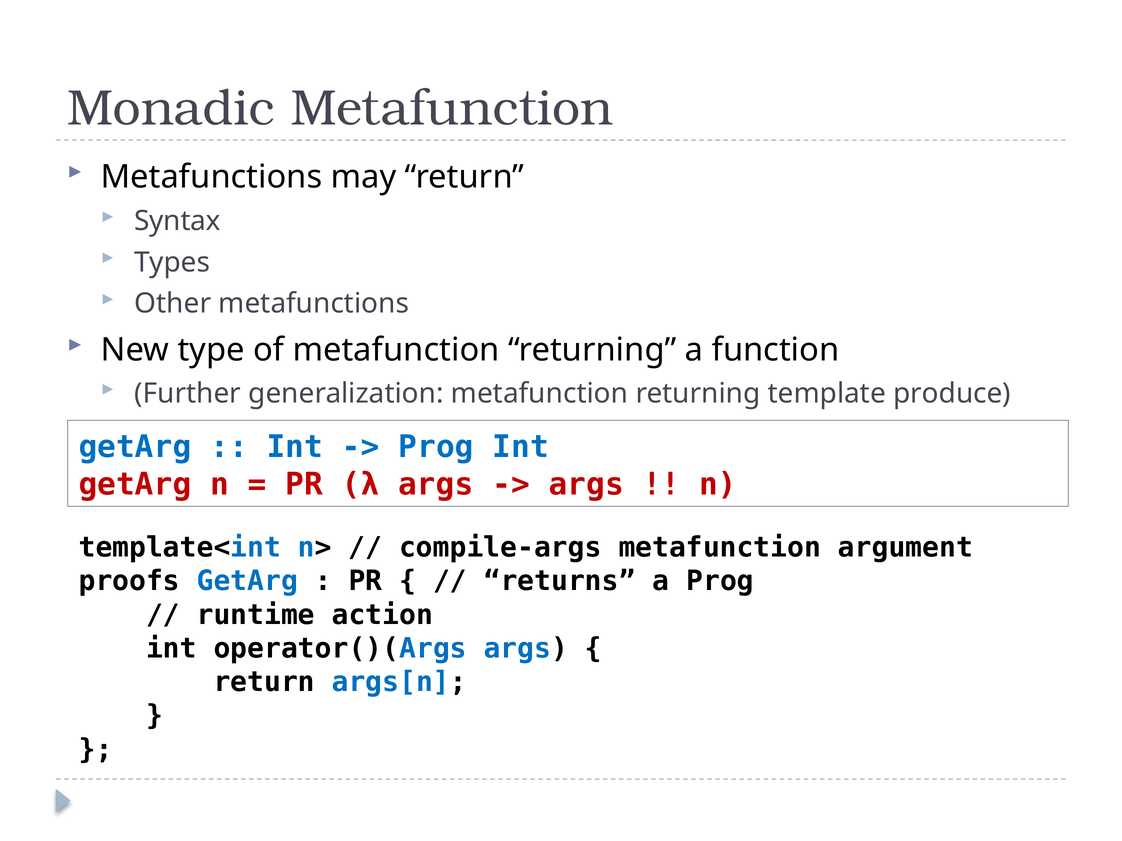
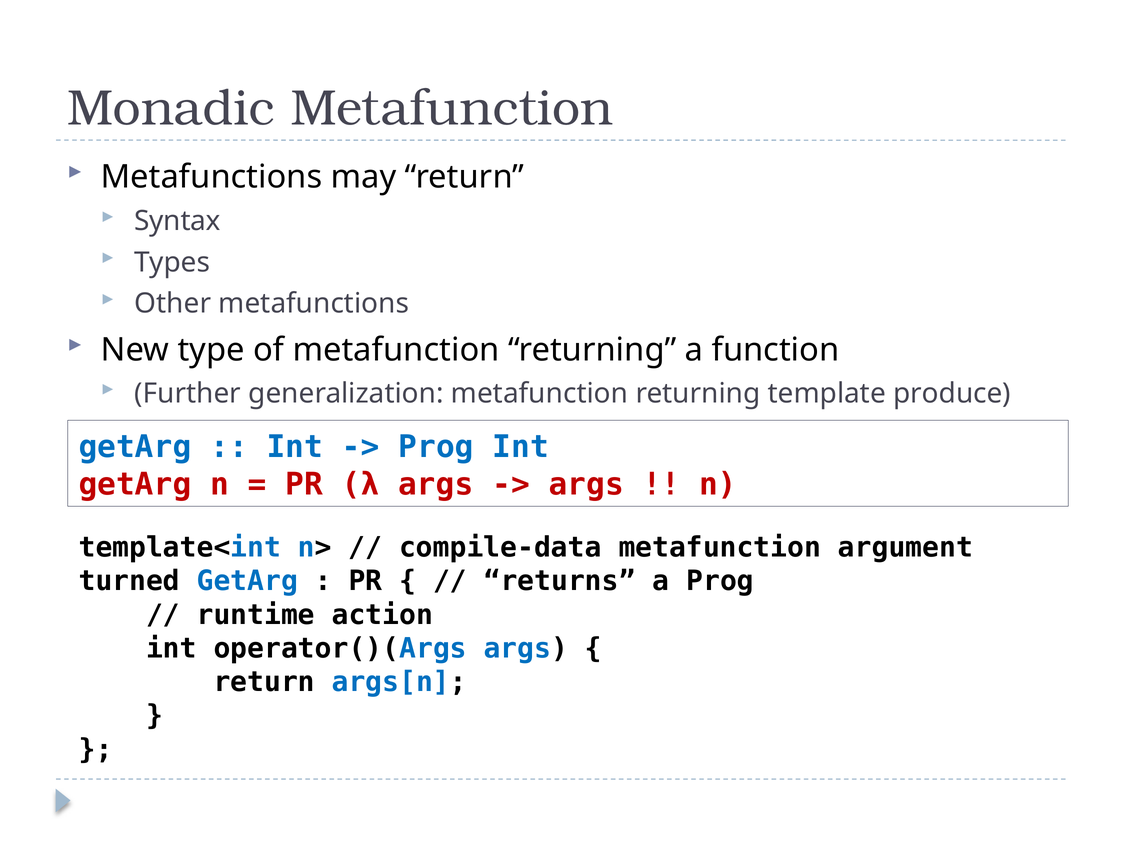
compile-args: compile-args -> compile-data
proofs: proofs -> turned
